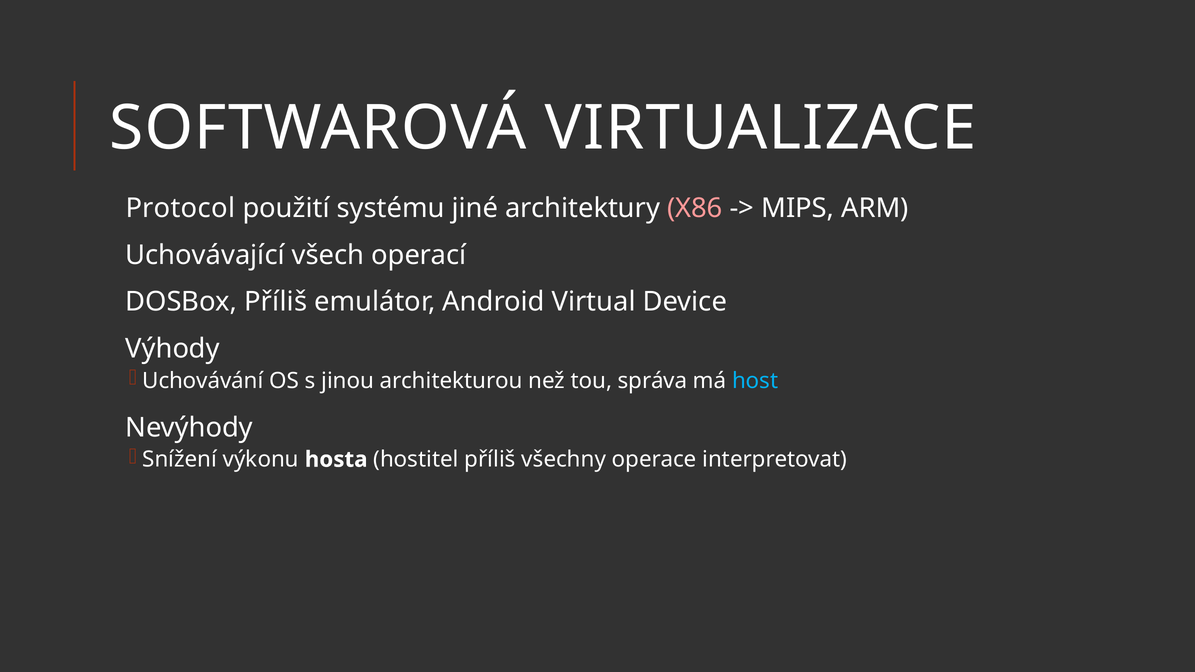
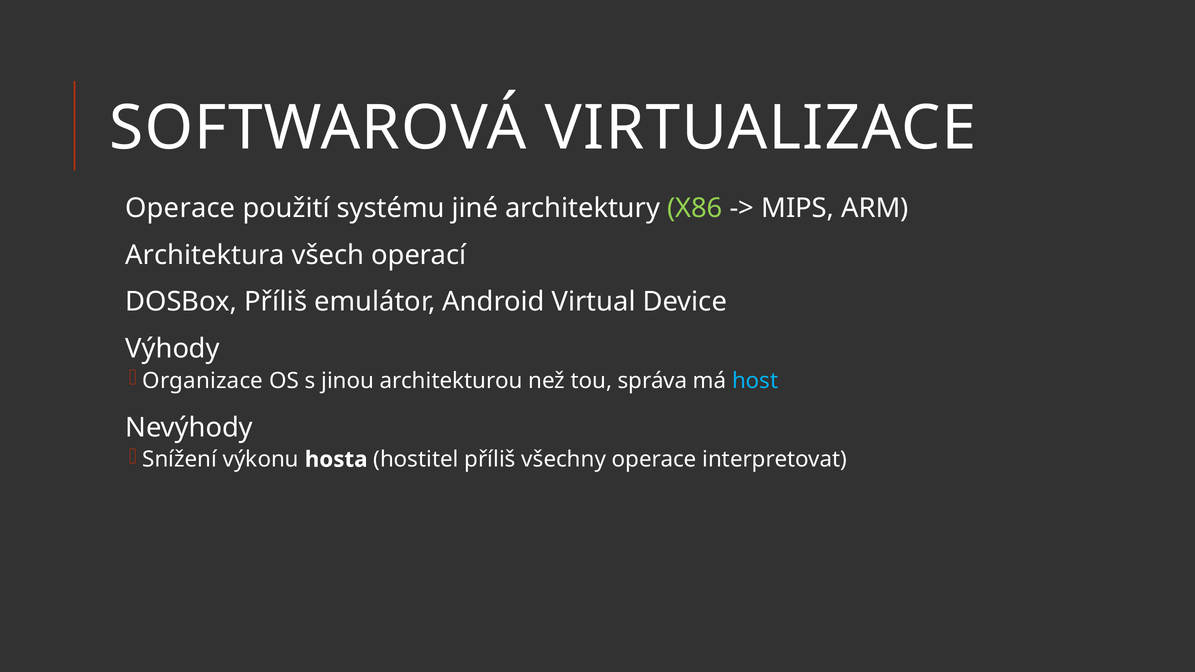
Protocol at (180, 208): Protocol -> Operace
X86 colour: pink -> light green
Uchovávající: Uchovávající -> Architektura
Uchovávání: Uchovávání -> Organizace
